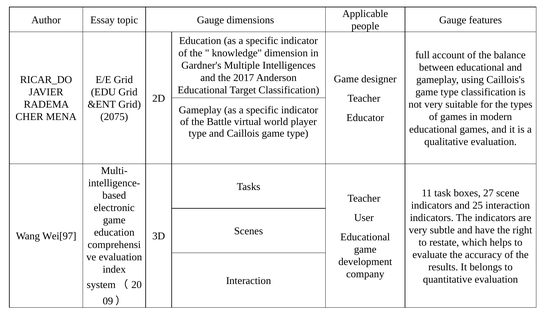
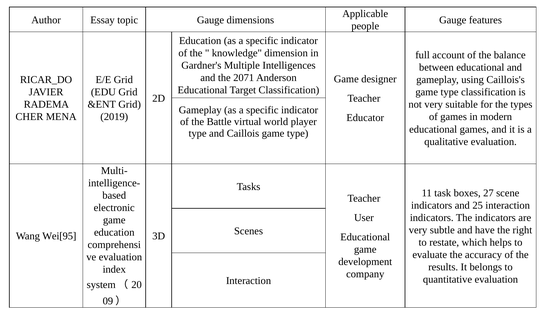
2017: 2017 -> 2071
2075: 2075 -> 2019
Wei[97: Wei[97 -> Wei[95
